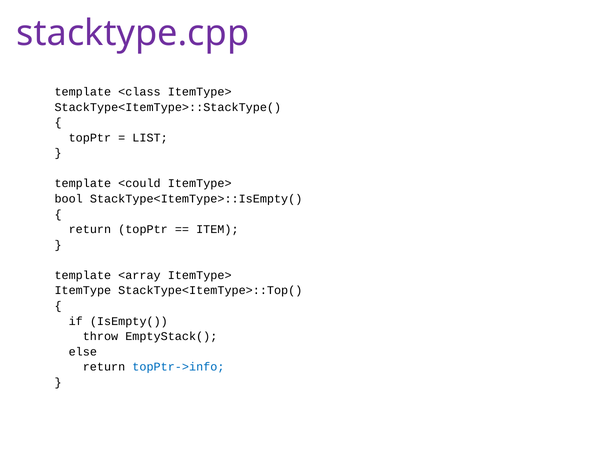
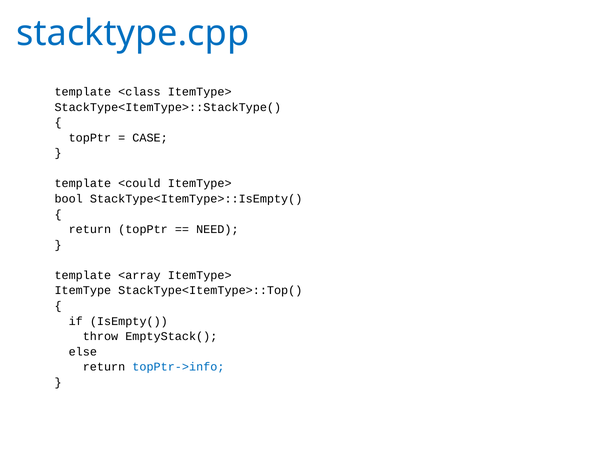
stacktype.cpp colour: purple -> blue
LIST: LIST -> CASE
ITEM: ITEM -> NEED
